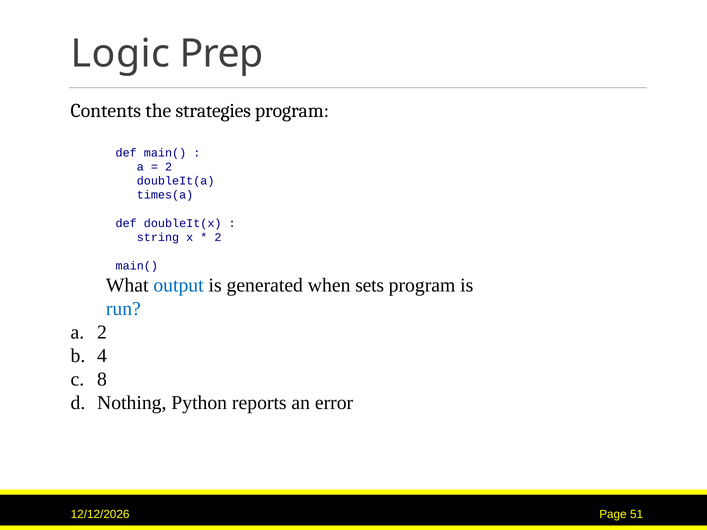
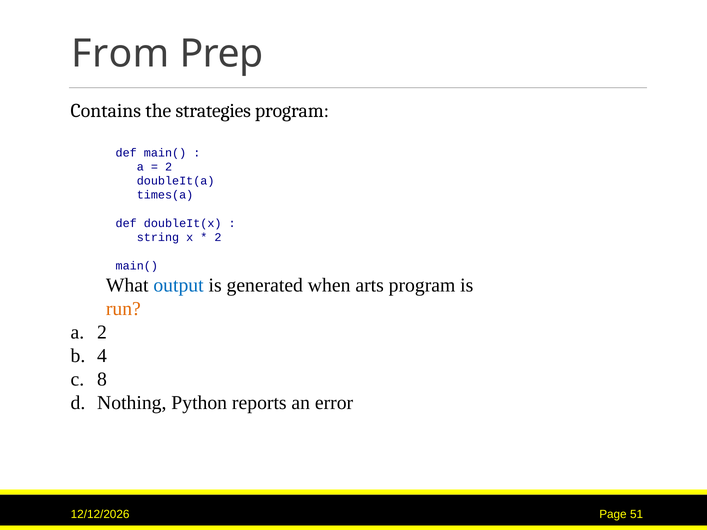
Logic: Logic -> From
Contents: Contents -> Contains
sets: sets -> arts
run colour: blue -> orange
